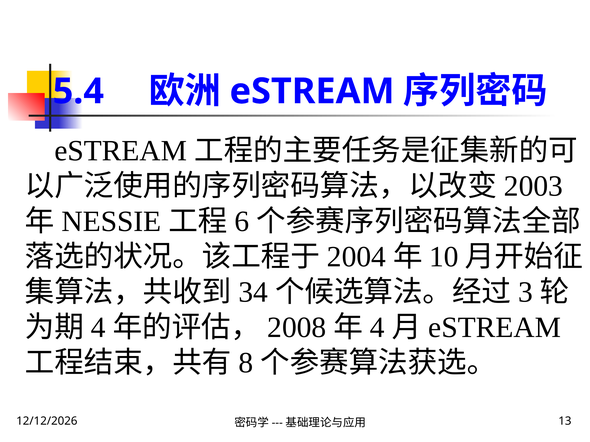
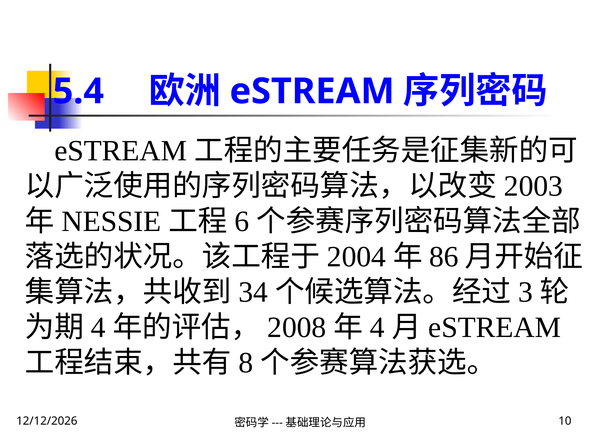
10: 10 -> 86
13: 13 -> 10
